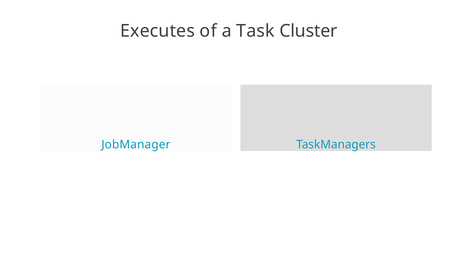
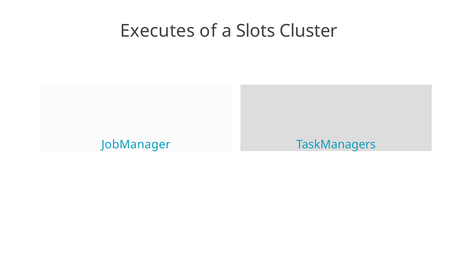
Task: Task -> Slots
